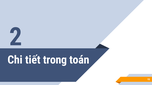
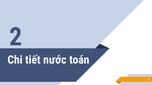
trong: trong -> nước
